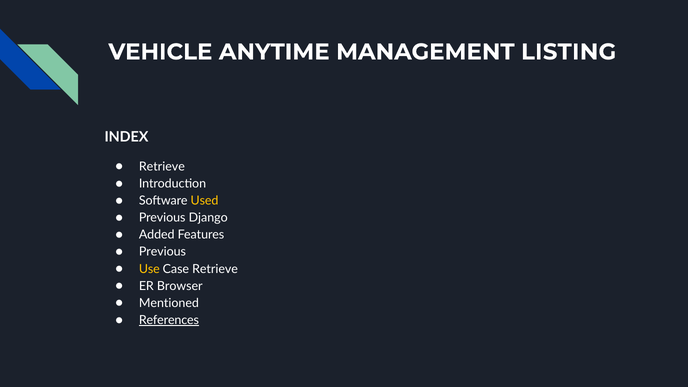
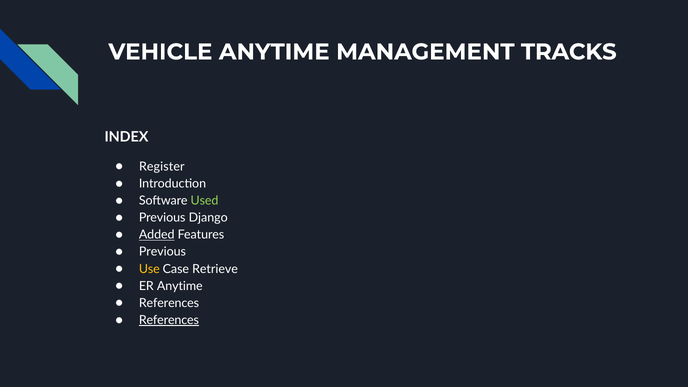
LISTING: LISTING -> TRACKS
Retrieve at (162, 167): Retrieve -> Register
Used colour: yellow -> light green
Added underline: none -> present
ER Browser: Browser -> Anytime
Mentioned at (169, 303): Mentioned -> References
